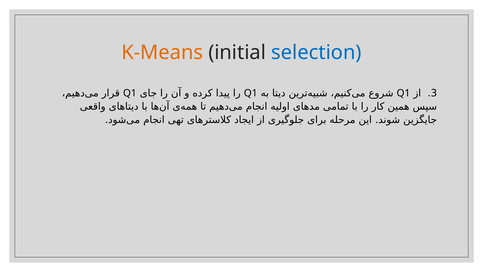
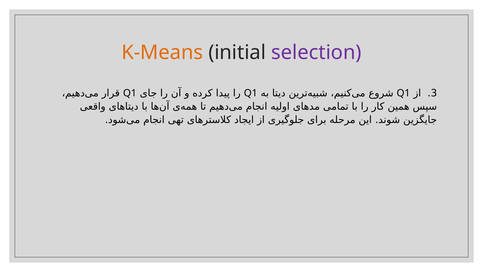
selection colour: blue -> purple
